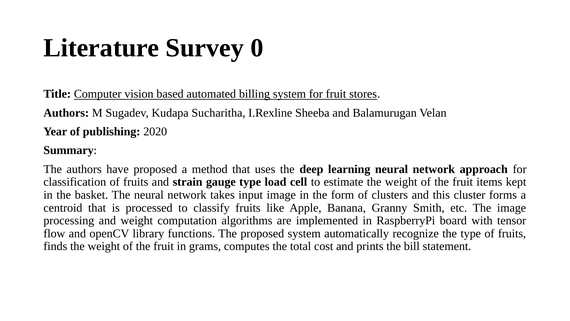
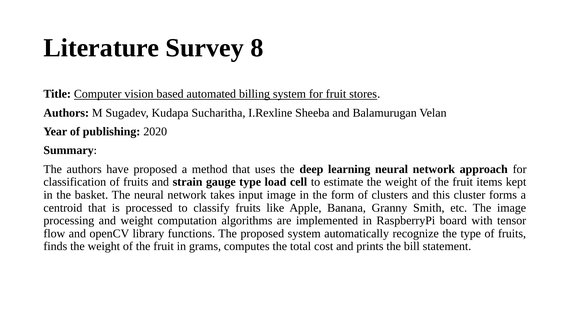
0: 0 -> 8
